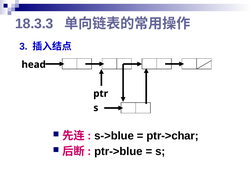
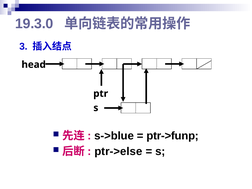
18.3.3: 18.3.3 -> 19.3.0
ptr->char: ptr->char -> ptr->funp
ptr->blue: ptr->blue -> ptr->else
